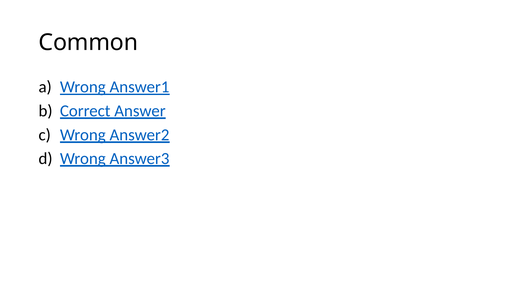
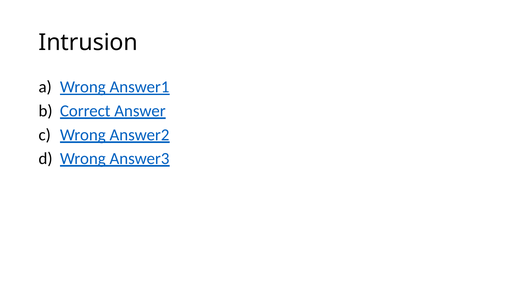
Common: Common -> Intrusion
